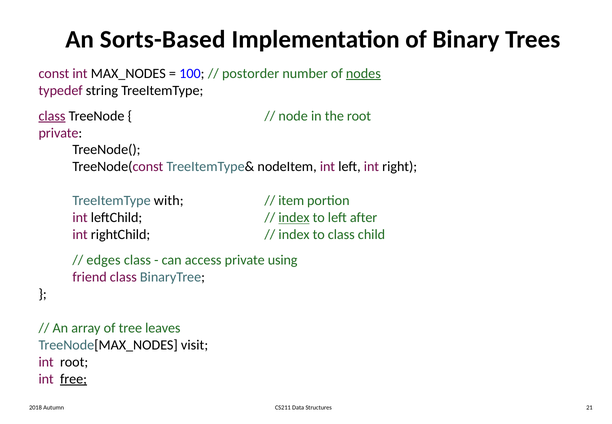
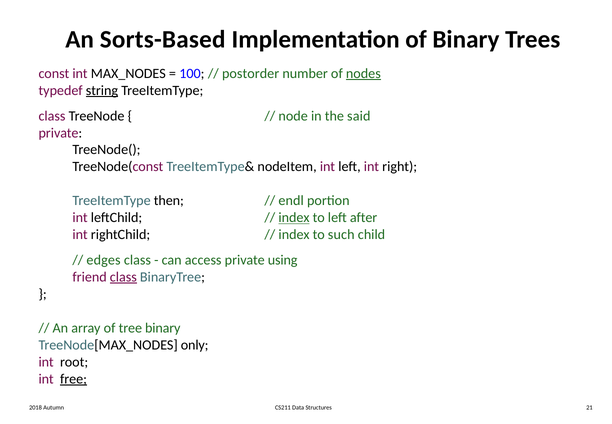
string underline: none -> present
class at (52, 116) underline: present -> none
the root: root -> said
with: with -> then
item: item -> endl
to class: class -> such
class at (123, 277) underline: none -> present
tree leaves: leaves -> binary
visit: visit -> only
